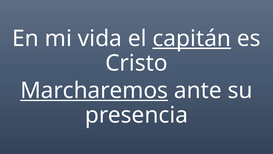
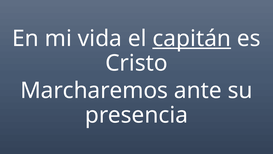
Marcharemos underline: present -> none
